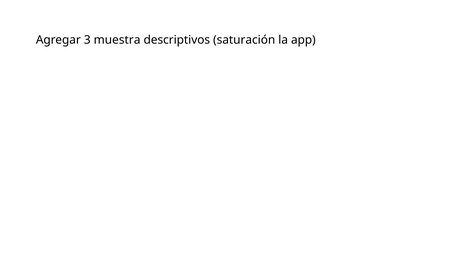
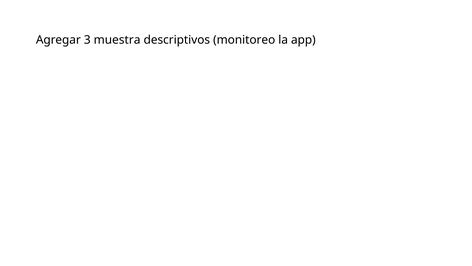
saturación: saturación -> monitoreo
